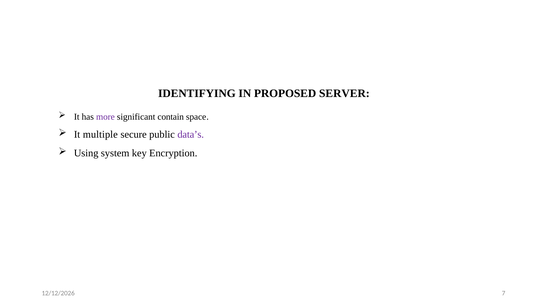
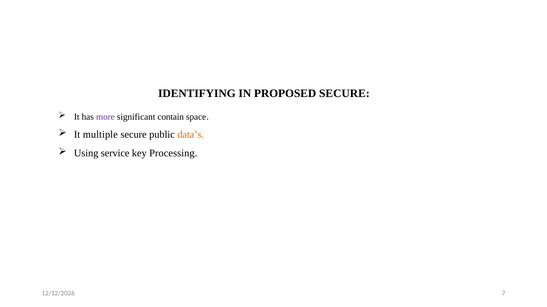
PROPOSED SERVER: SERVER -> SECURE
data’s colour: purple -> orange
system: system -> service
Encryption: Encryption -> Processing
